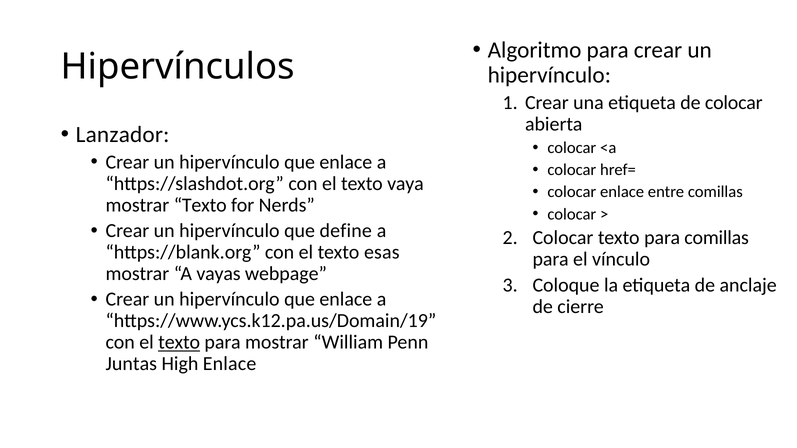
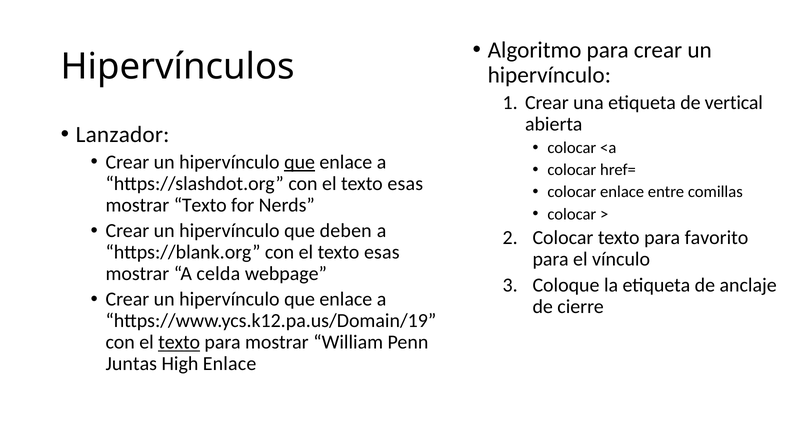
de colocar: colocar -> vertical
que at (300, 162) underline: none -> present
vaya at (405, 184): vaya -> esas
define: define -> deben
para comillas: comillas -> favorito
vayas: vayas -> celda
